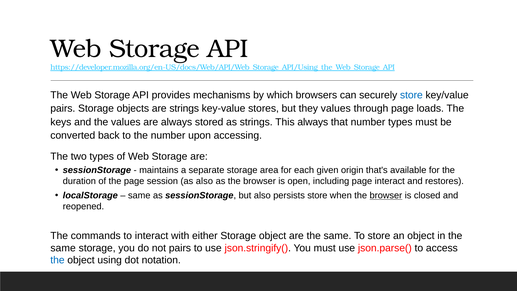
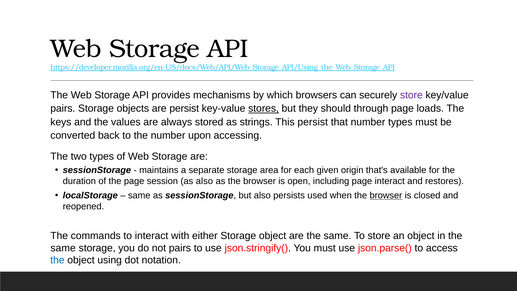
store at (411, 95) colour: blue -> purple
are strings: strings -> persist
stores underline: none -> present
they values: values -> should
This always: always -> persist
persists store: store -> used
